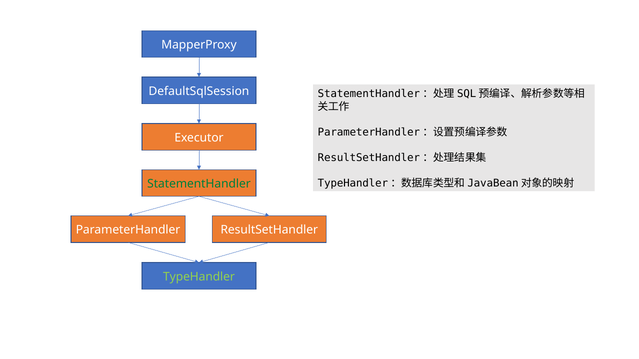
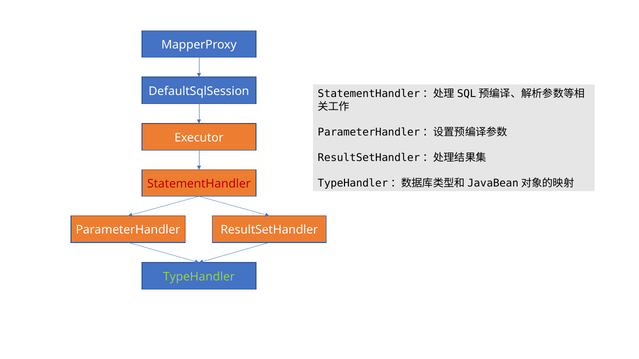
StatementHandler colour: green -> red
